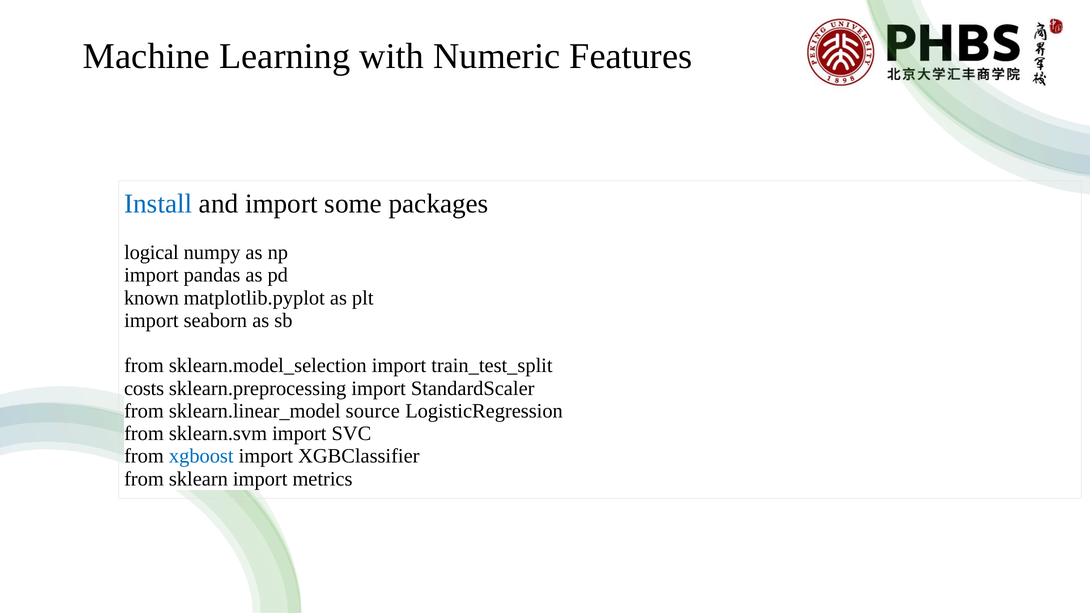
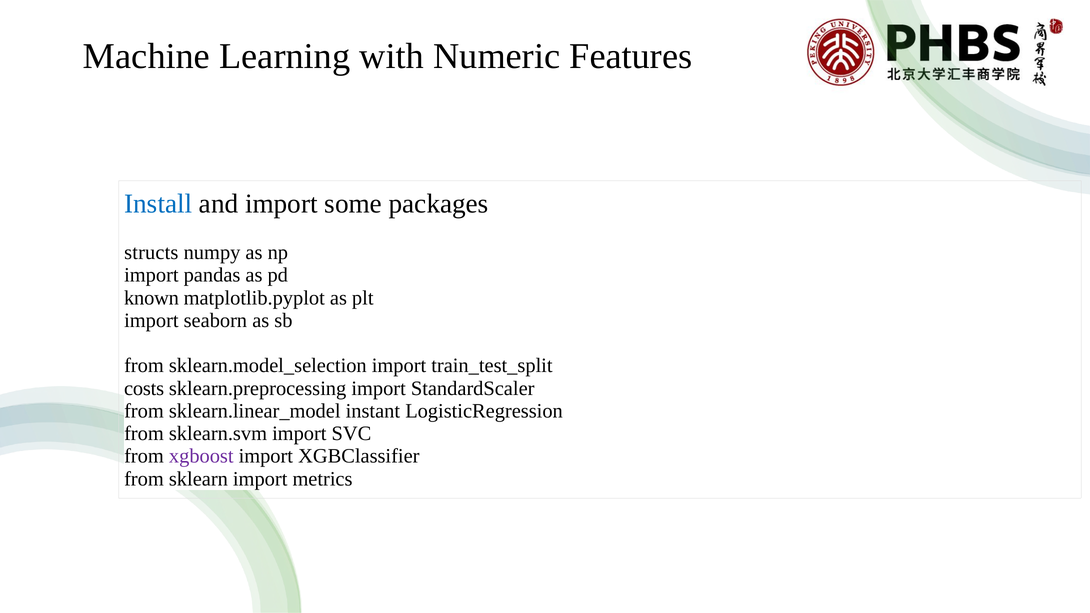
logical: logical -> structs
source: source -> instant
xgboost colour: blue -> purple
